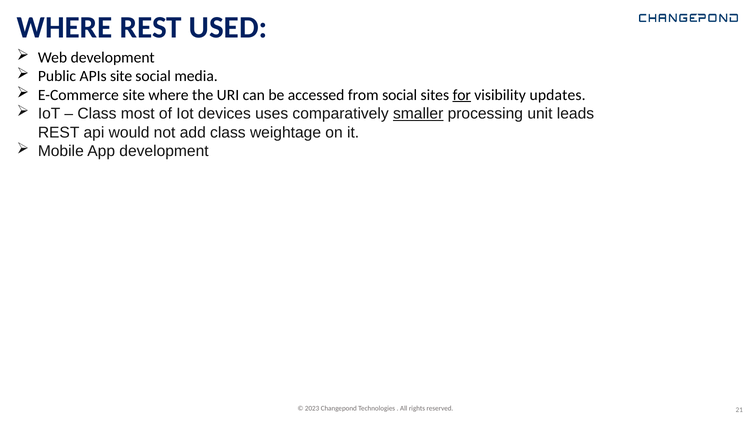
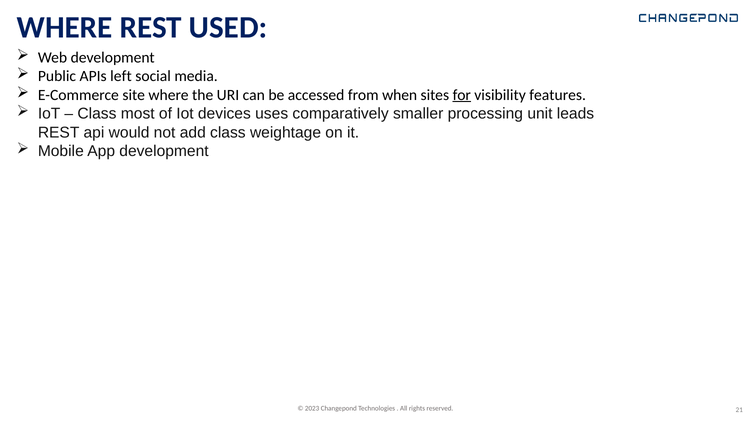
APIs site: site -> left
from social: social -> when
updates: updates -> features
smaller underline: present -> none
